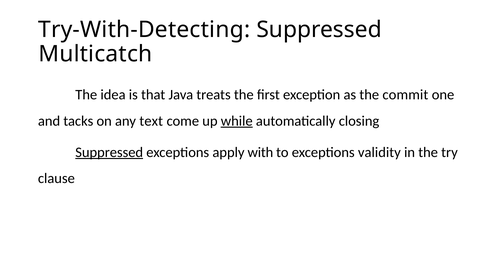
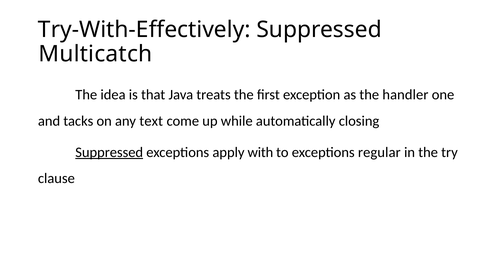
Try-With-Detecting: Try-With-Detecting -> Try-With-Effectively
commit: commit -> handler
while underline: present -> none
validity: validity -> regular
